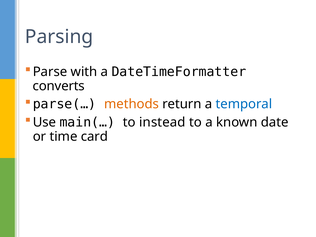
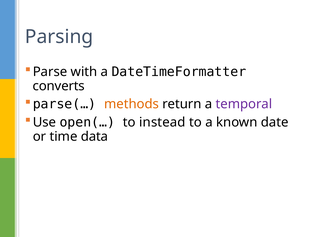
temporal colour: blue -> purple
main(…: main(… -> open(…
card: card -> data
